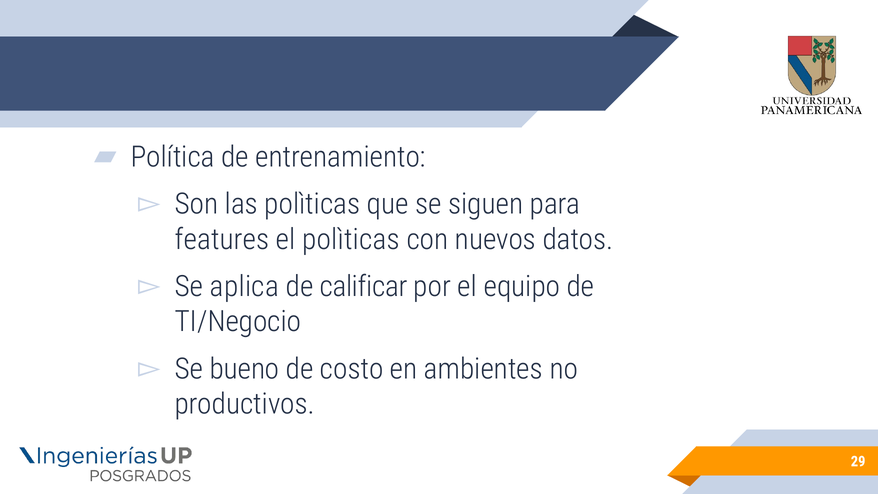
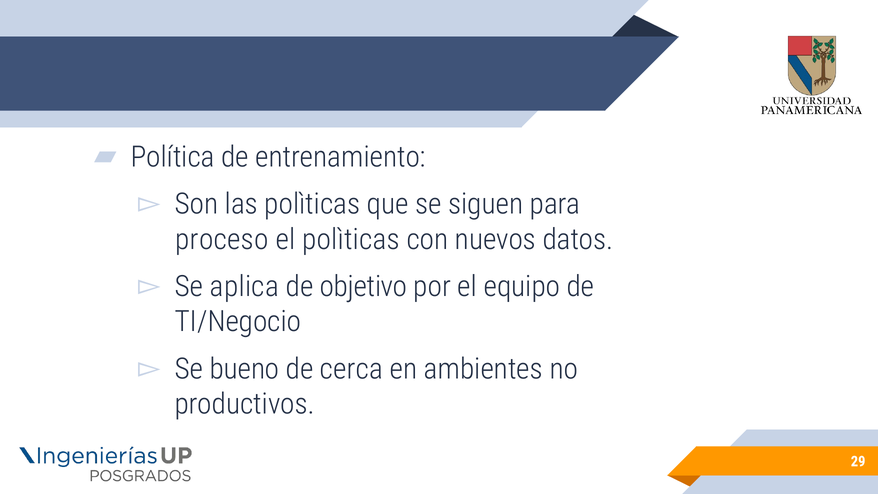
features: features -> proceso
calificar: calificar -> objetivo
costo: costo -> cerca
